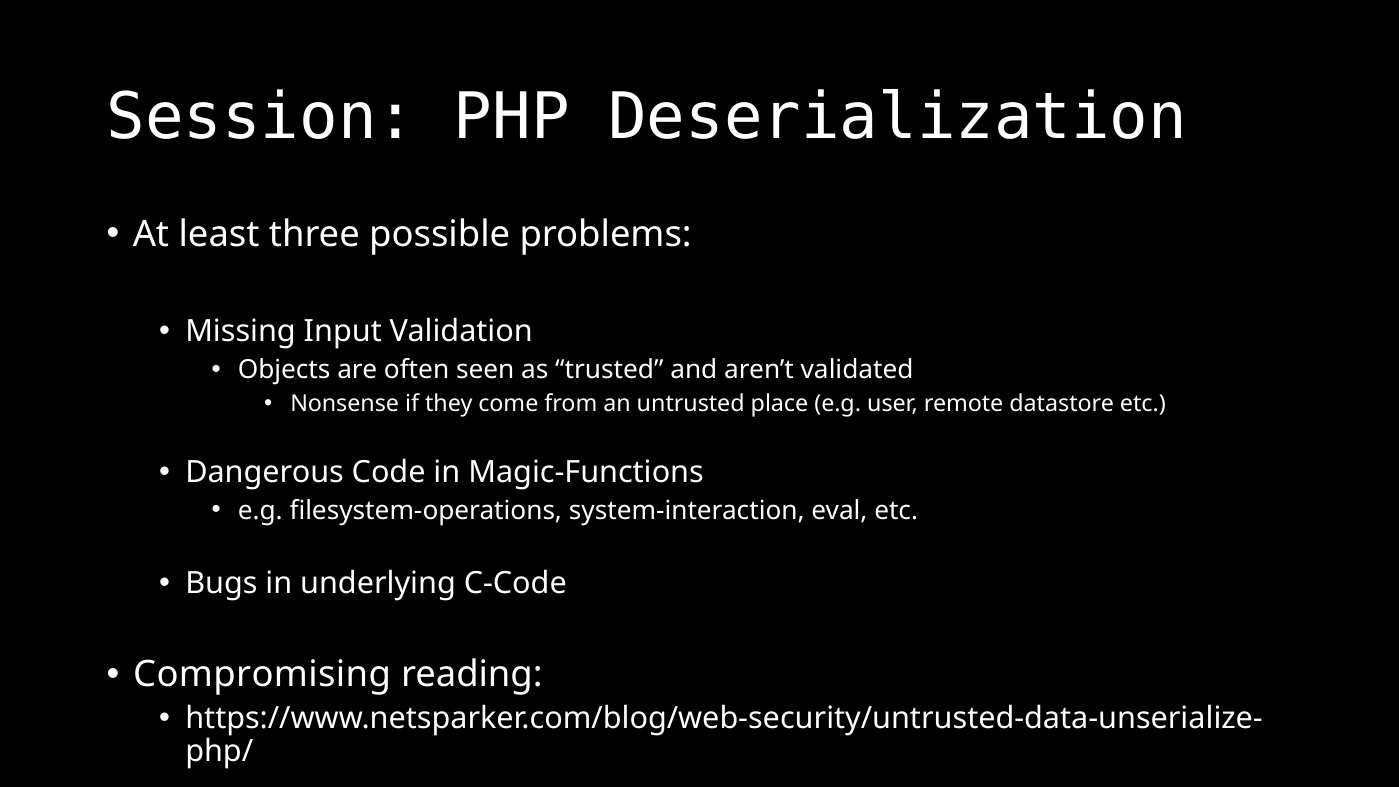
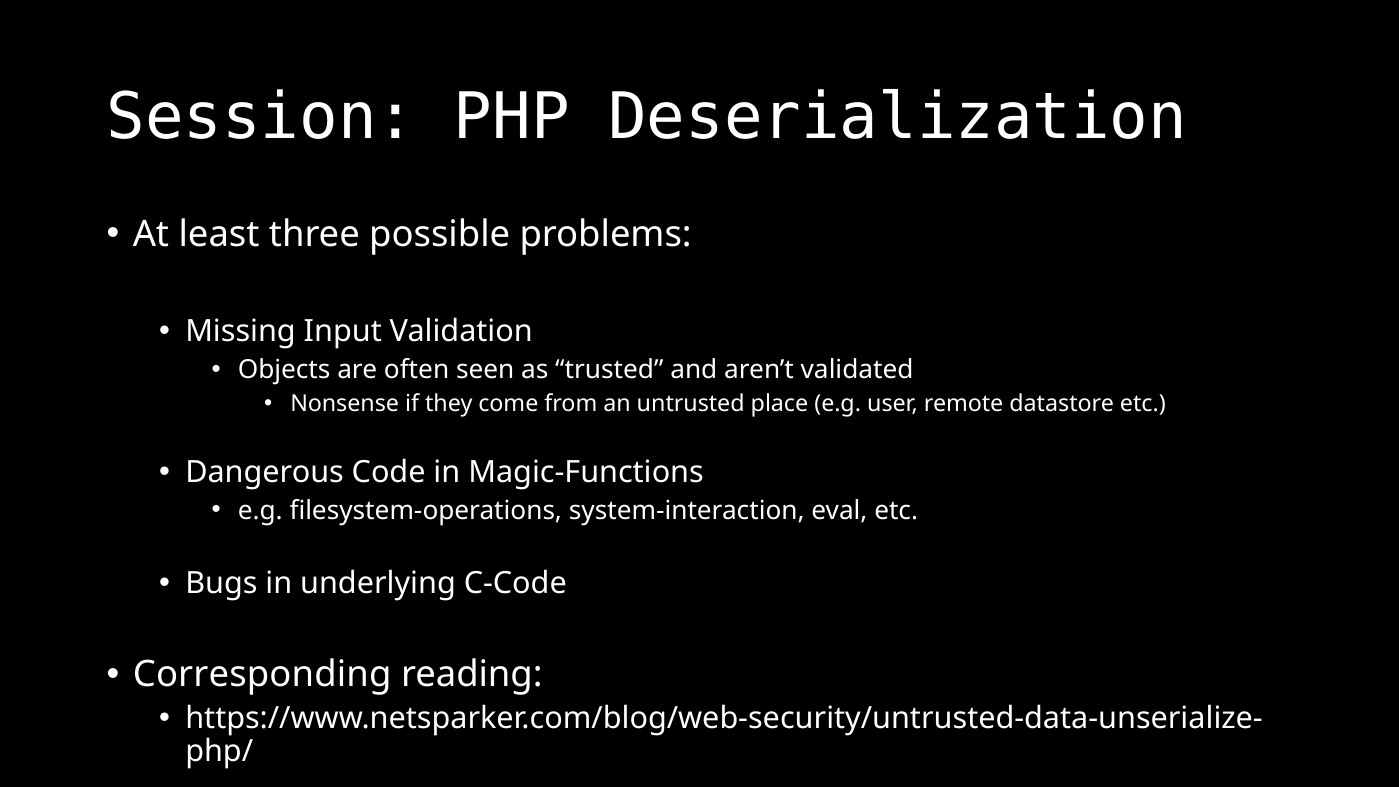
Compromising: Compromising -> Corresponding
